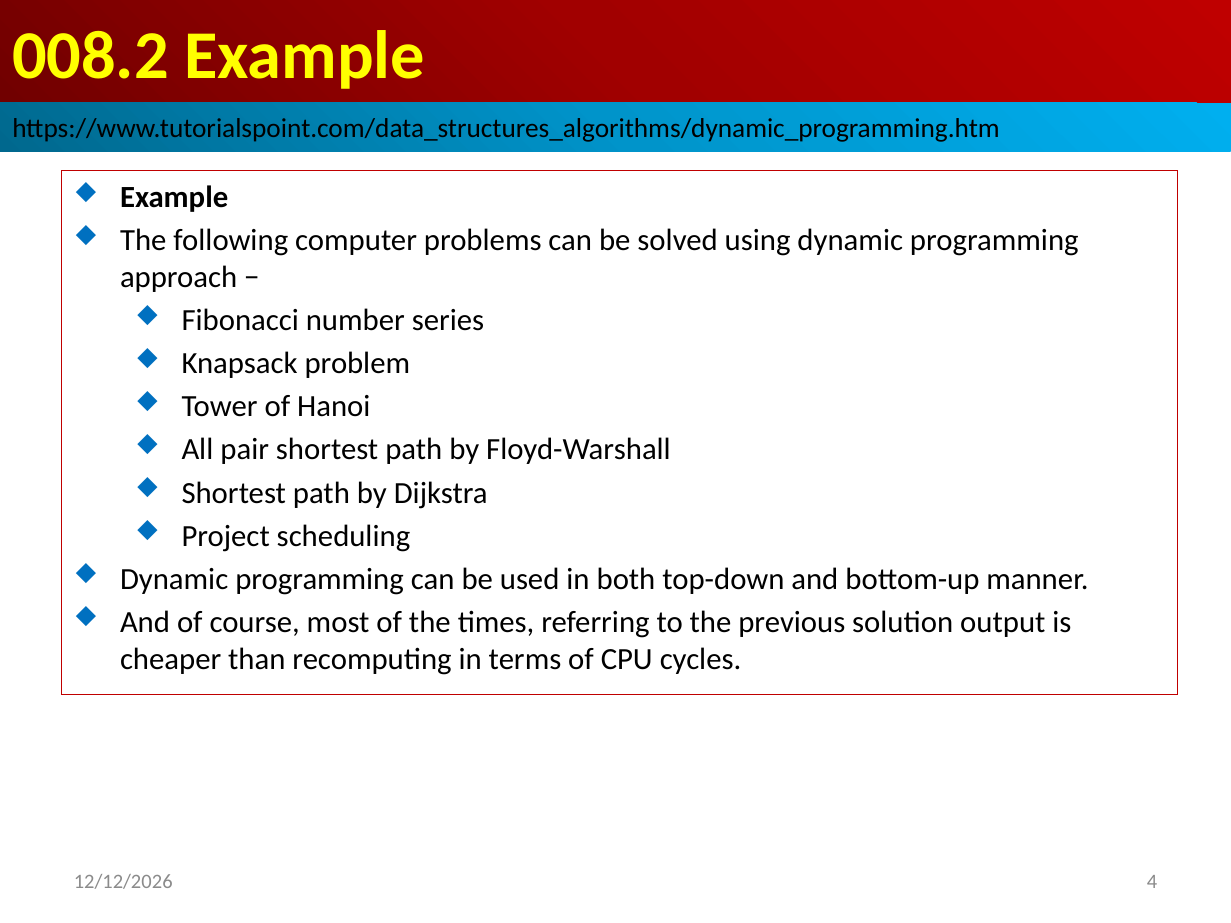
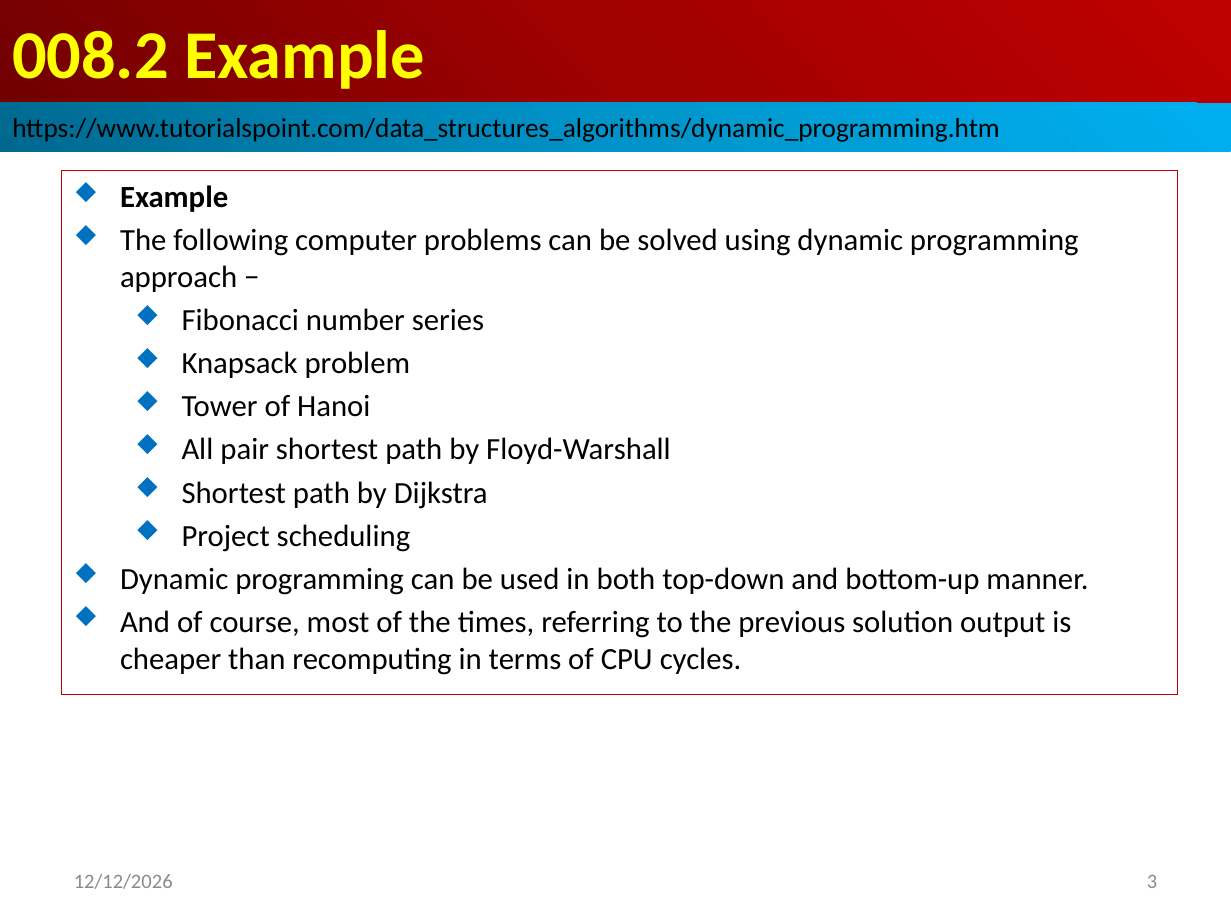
4: 4 -> 3
